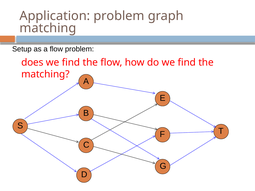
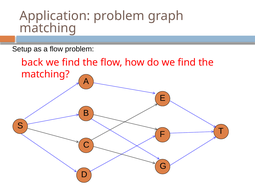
does: does -> back
